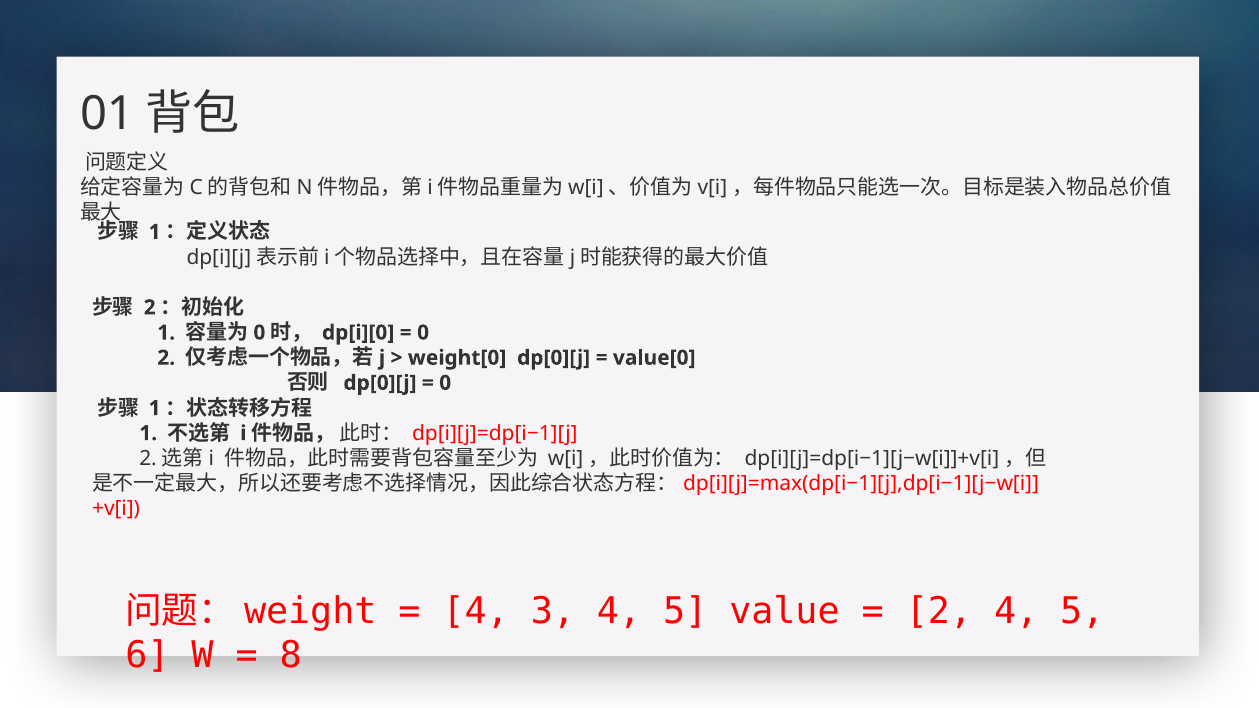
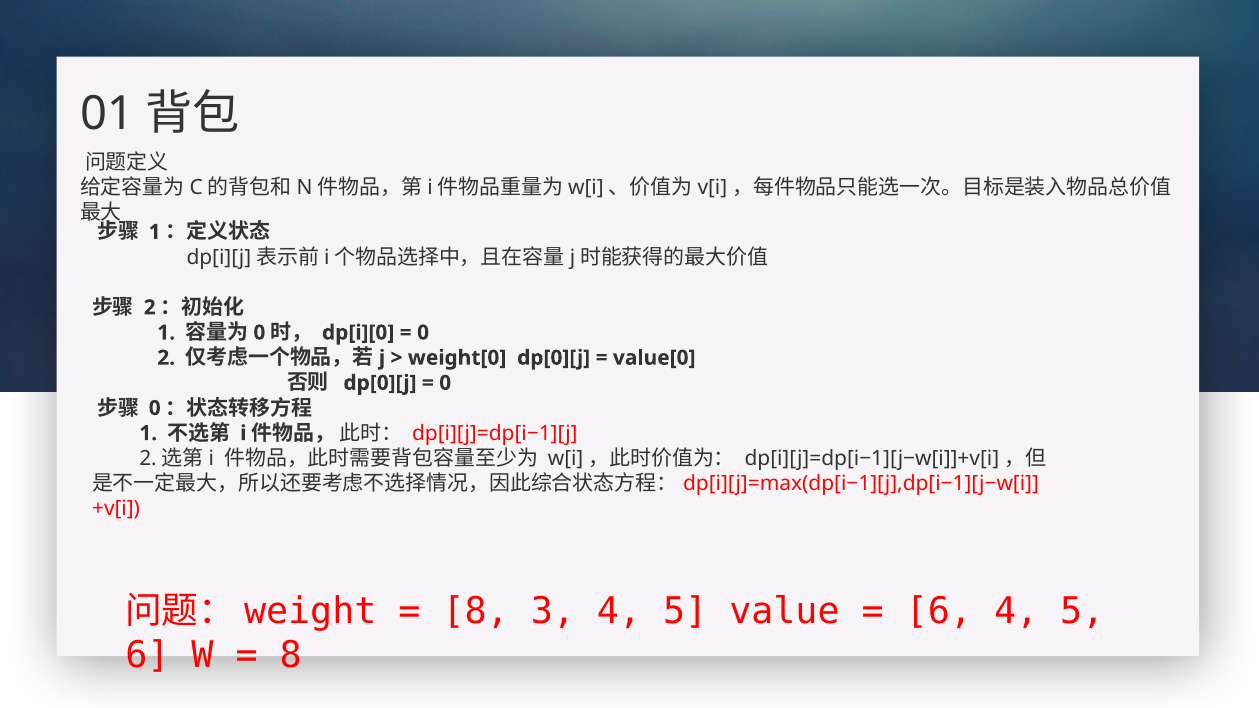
1 at (155, 408): 1 -> 0
4 at (476, 612): 4 -> 8
2 at (939, 612): 2 -> 6
